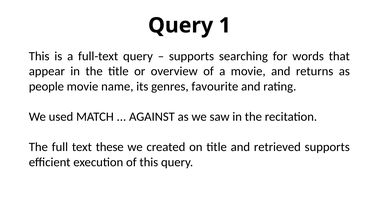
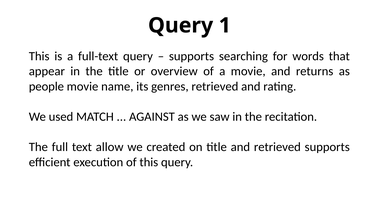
genres favourite: favourite -> retrieved
these: these -> allow
